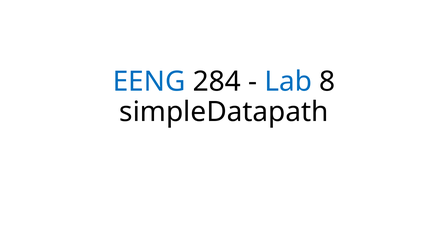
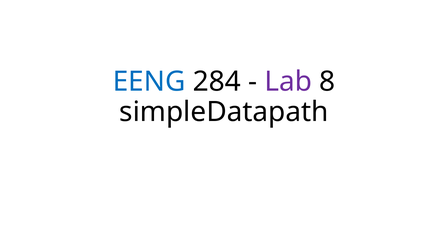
Lab colour: blue -> purple
